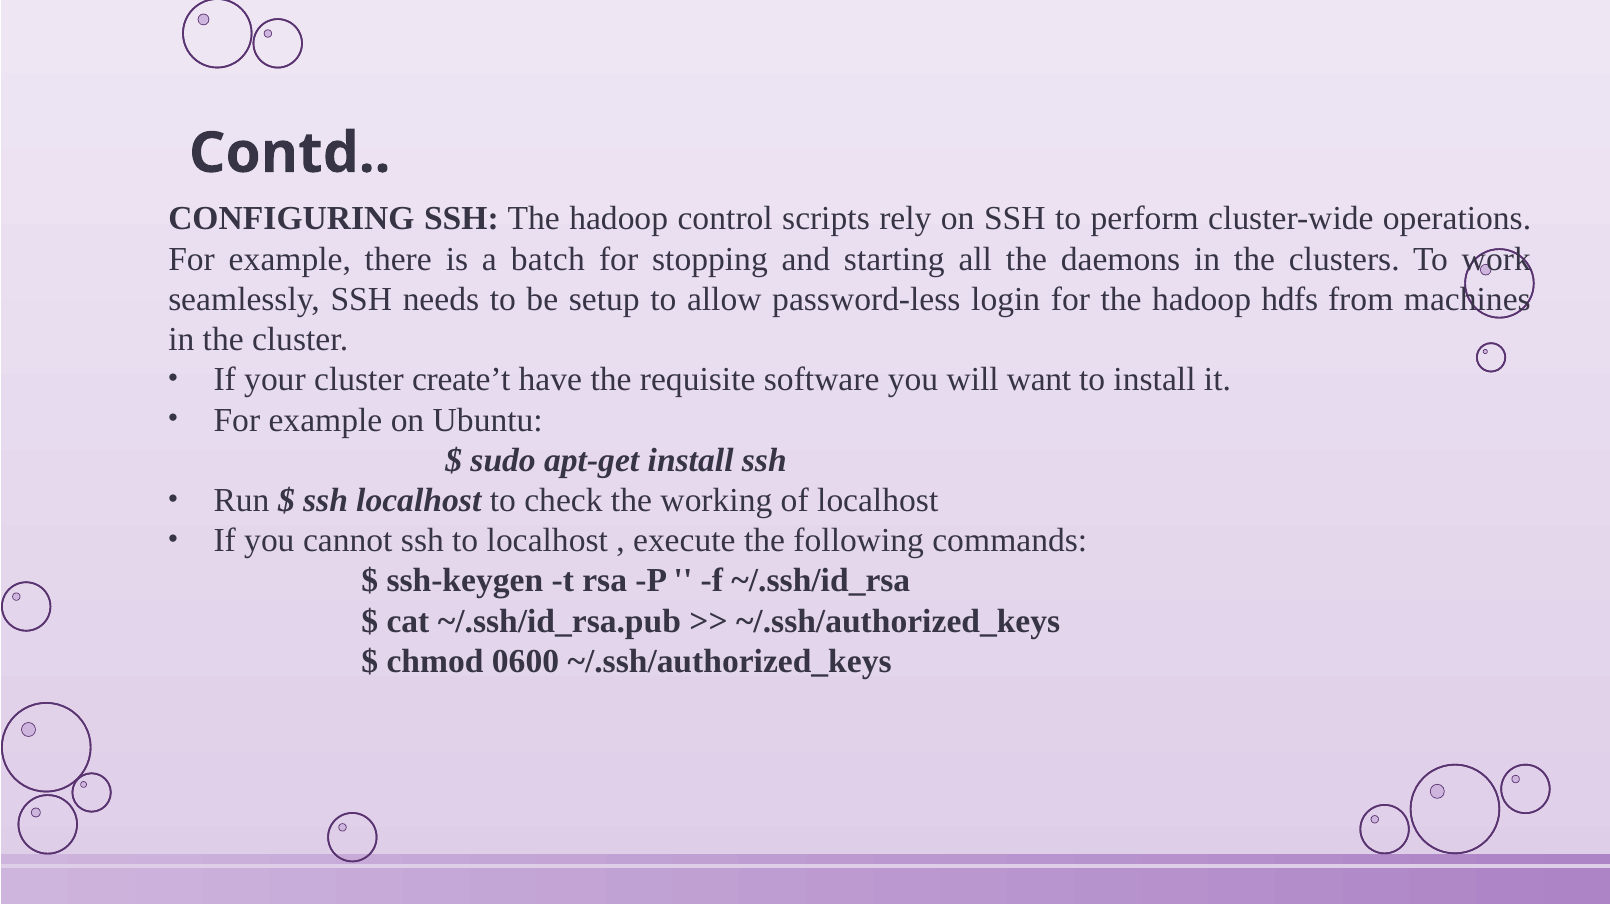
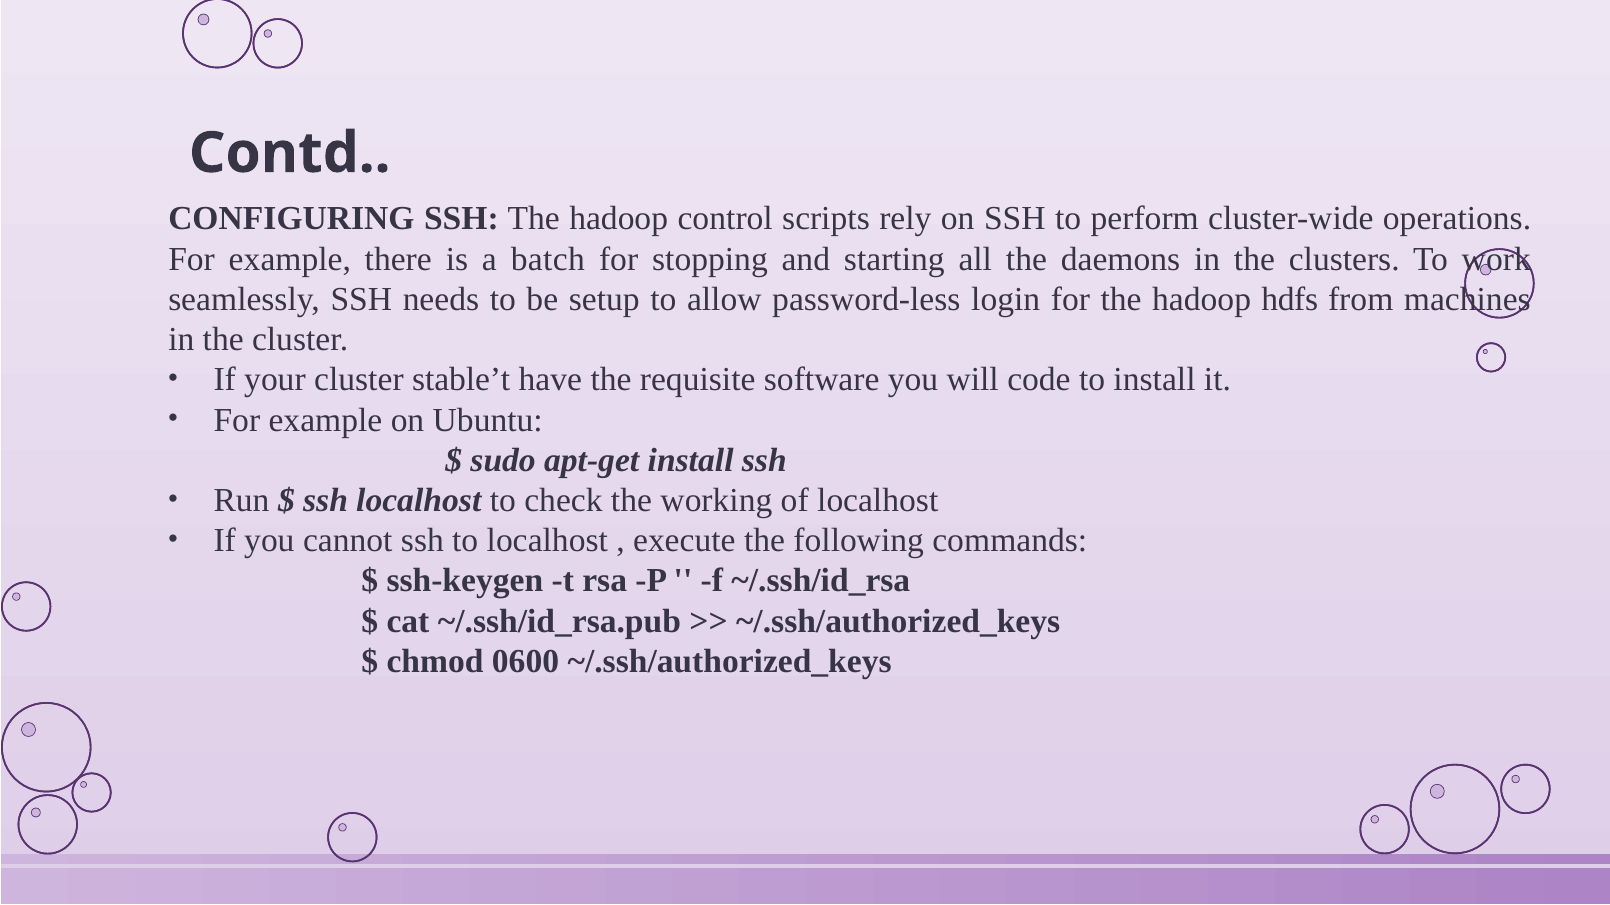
create’t: create’t -> stable’t
want: want -> code
